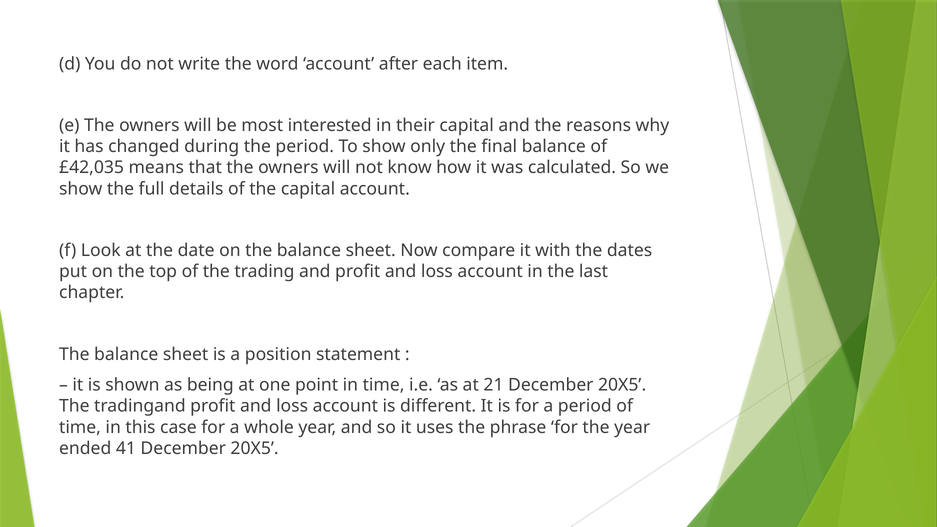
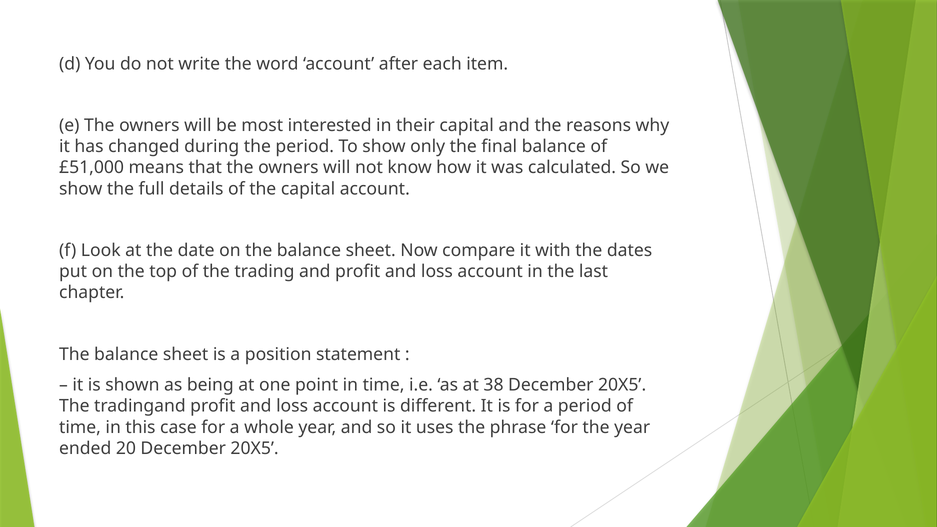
£42,035: £42,035 -> £51,000
21: 21 -> 38
41: 41 -> 20
